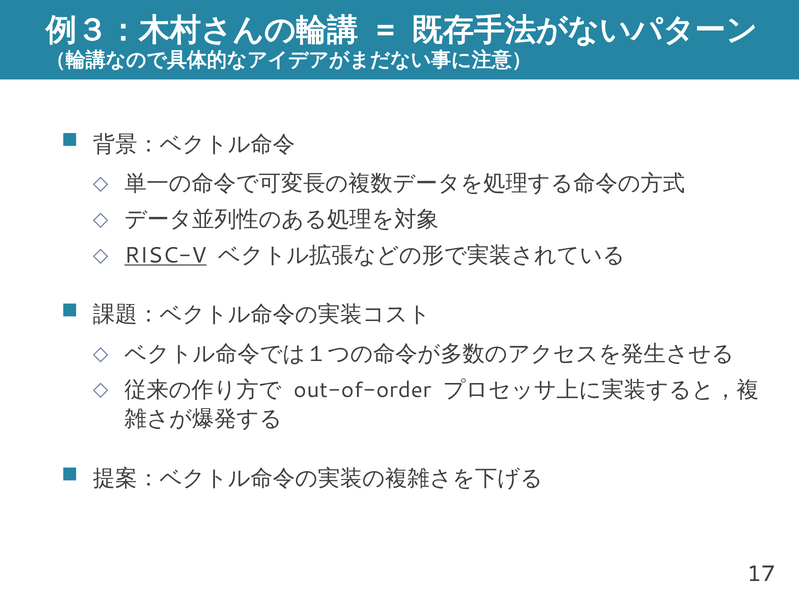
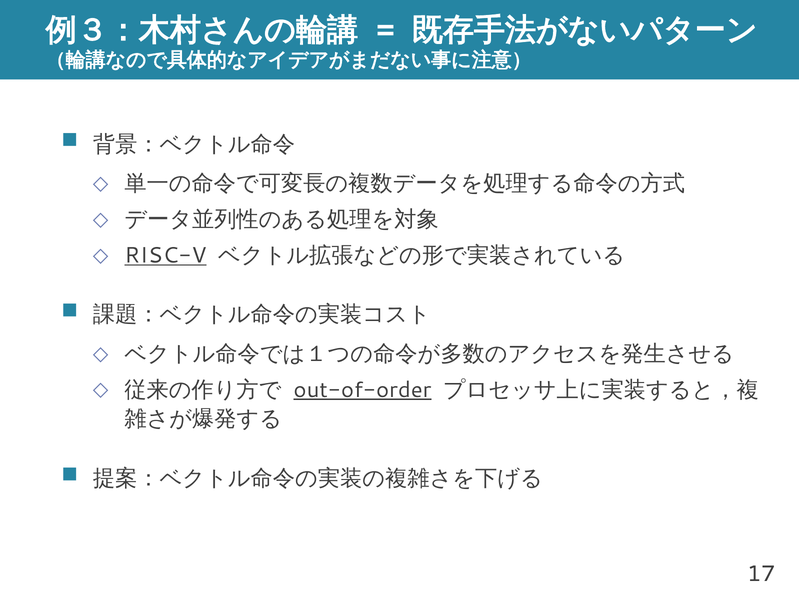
out-of-order underline: none -> present
